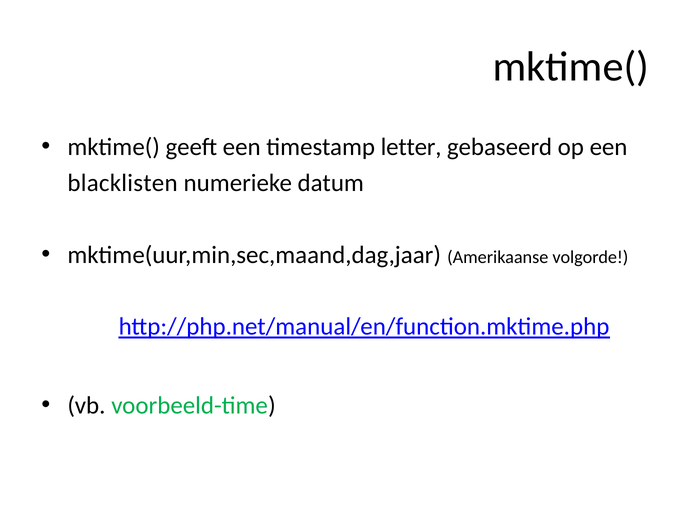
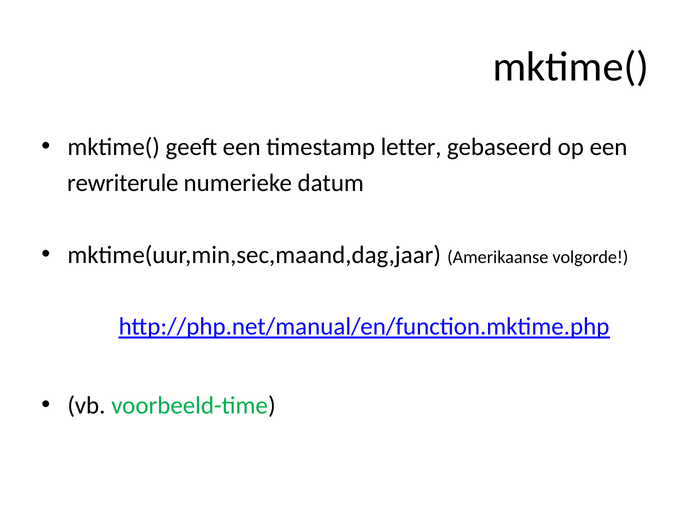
blacklisten: blacklisten -> rewriterule
